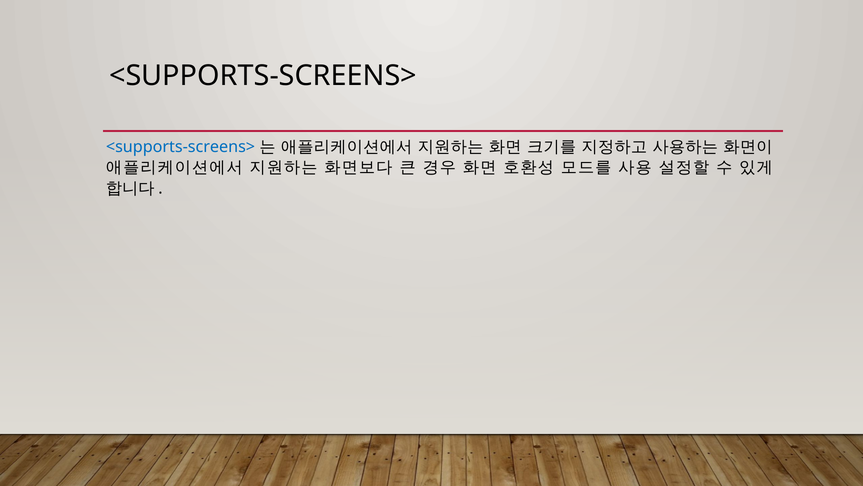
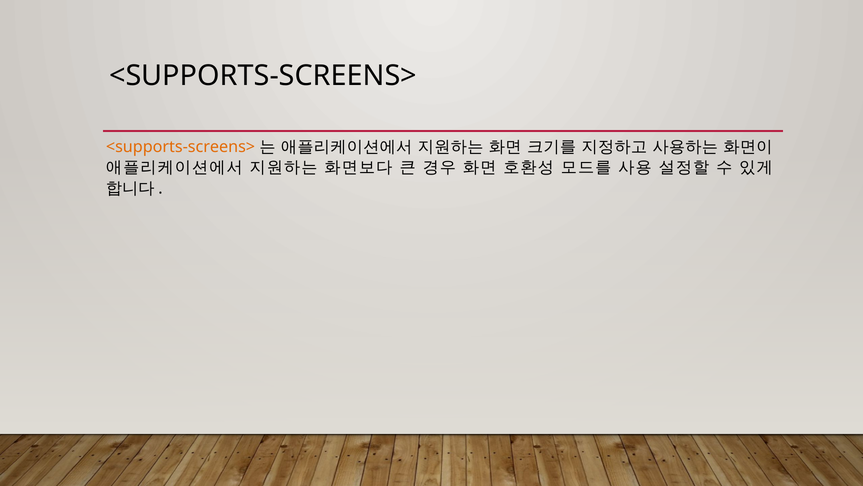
<supports-screens> at (181, 147) colour: blue -> orange
